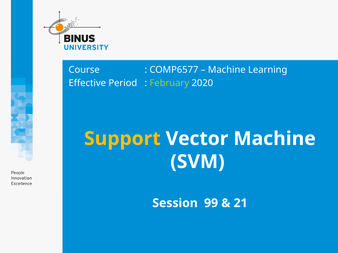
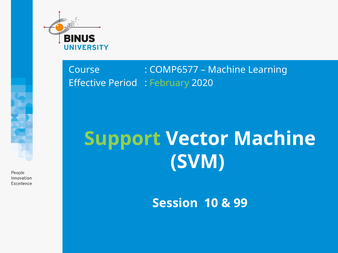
Support colour: yellow -> light green
99: 99 -> 10
21: 21 -> 99
